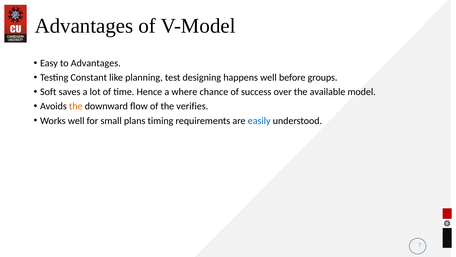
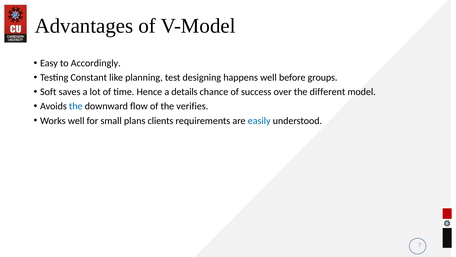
to Advantages: Advantages -> Accordingly
where: where -> details
available: available -> different
the at (76, 106) colour: orange -> blue
timing: timing -> clients
